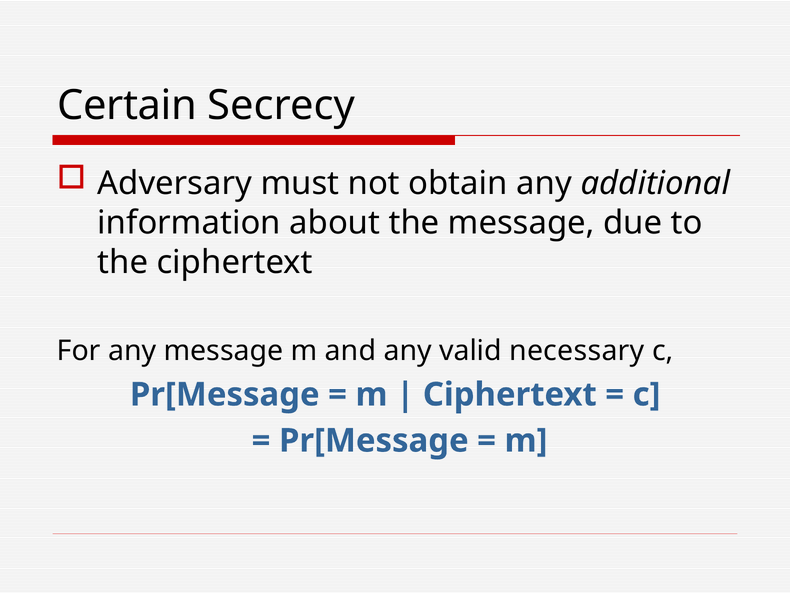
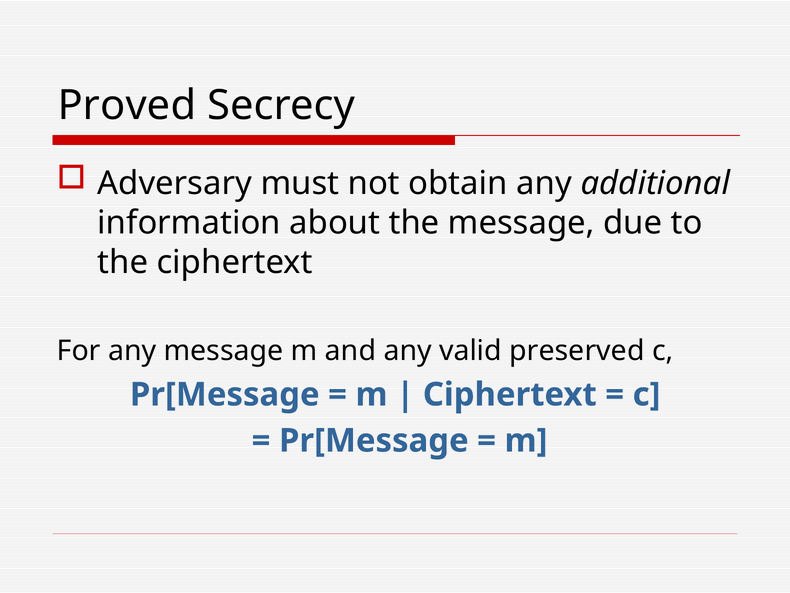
Certain: Certain -> Proved
necessary: necessary -> preserved
